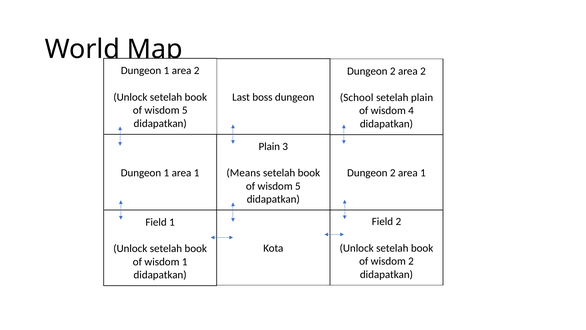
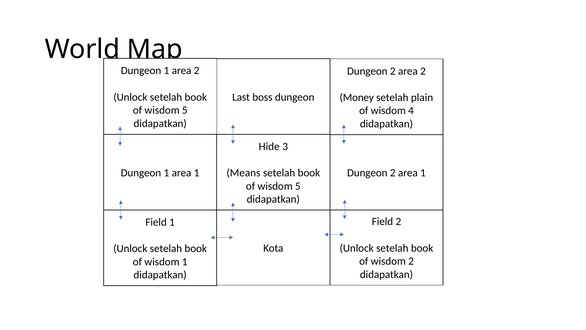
School: School -> Money
Plain at (269, 146): Plain -> Hide
